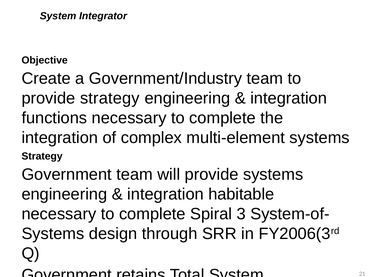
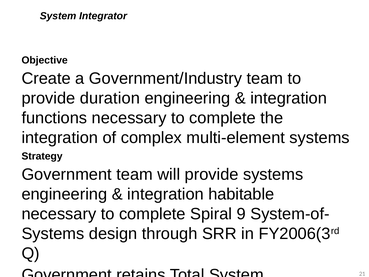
provide strategy: strategy -> duration
3: 3 -> 9
